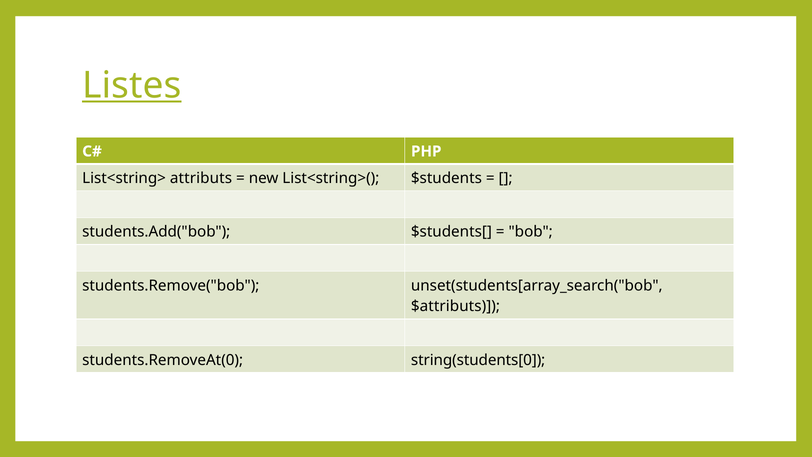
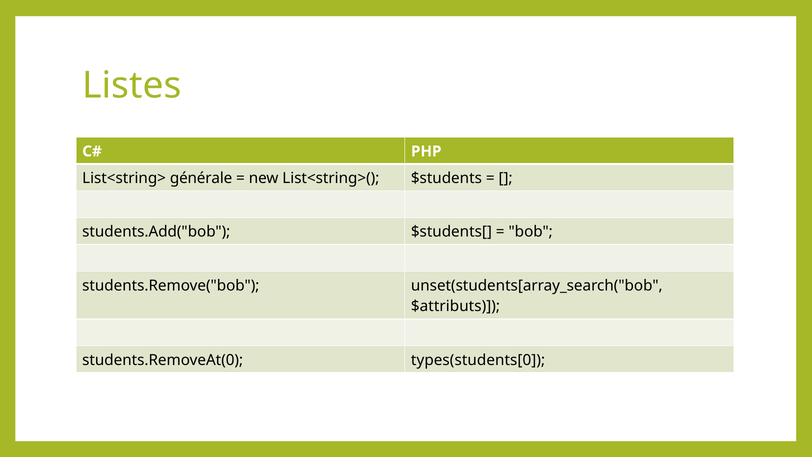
Listes underline: present -> none
attributs: attributs -> générale
string(students[0: string(students[0 -> types(students[0
